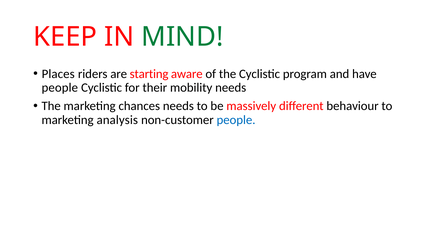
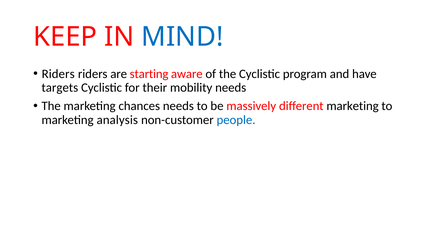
MIND colour: green -> blue
Places at (58, 74): Places -> Riders
people at (60, 88): people -> targets
different behaviour: behaviour -> marketing
